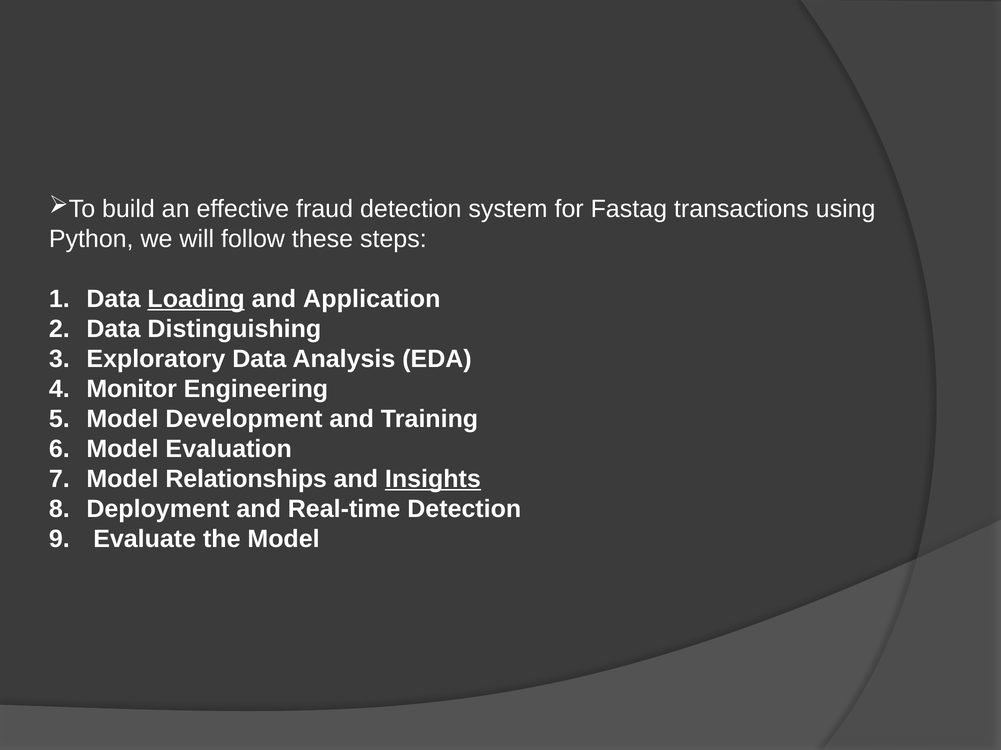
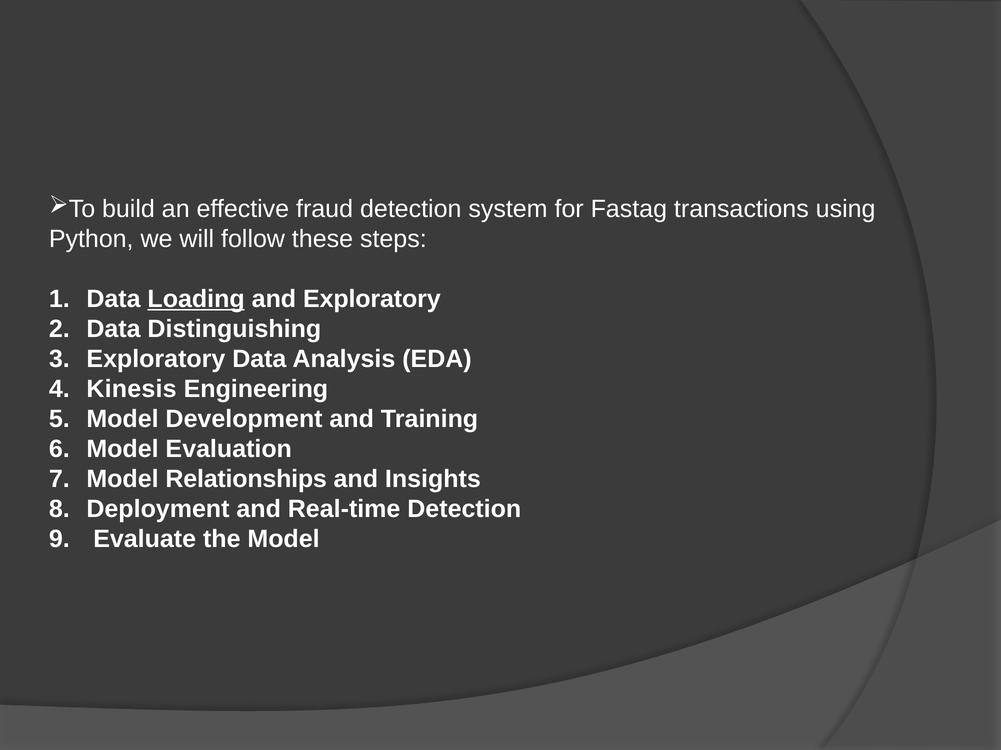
and Application: Application -> Exploratory
Monitor: Monitor -> Kinesis
Insights underline: present -> none
